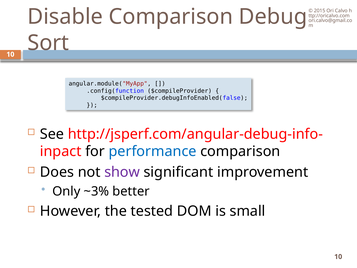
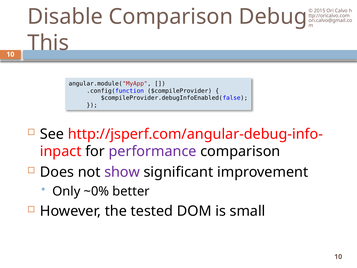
Sort: Sort -> This
performance colour: blue -> purple
~3%: ~3% -> ~0%
